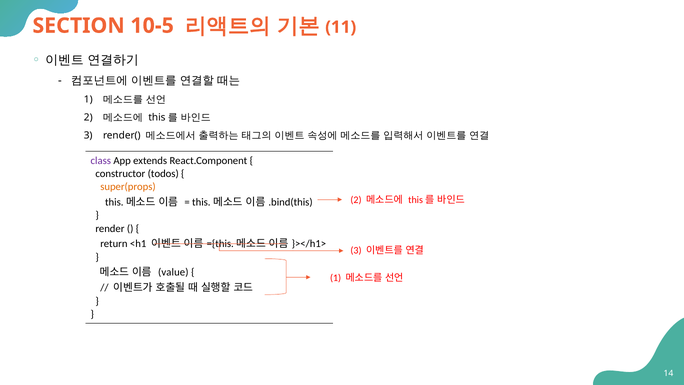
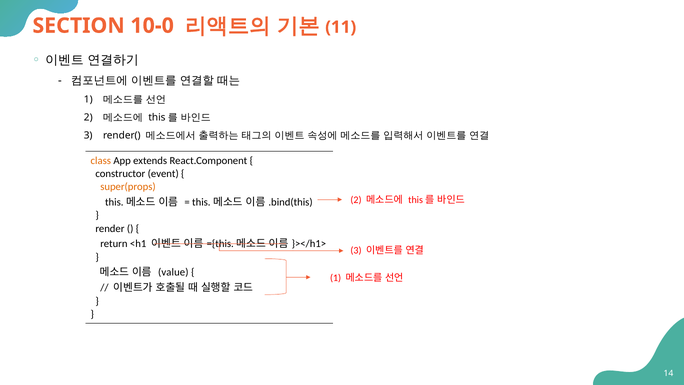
10-5: 10-5 -> 10-0
class colour: purple -> orange
todos: todos -> event
